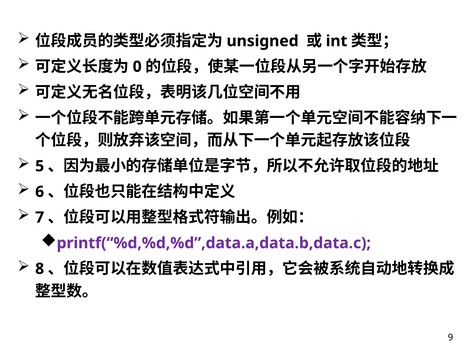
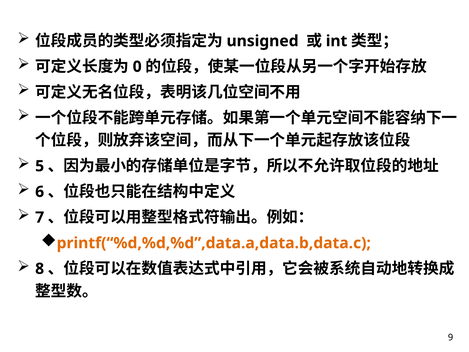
printf(“%d,%d,%d”,data.a,data.b,data.c colour: purple -> orange
